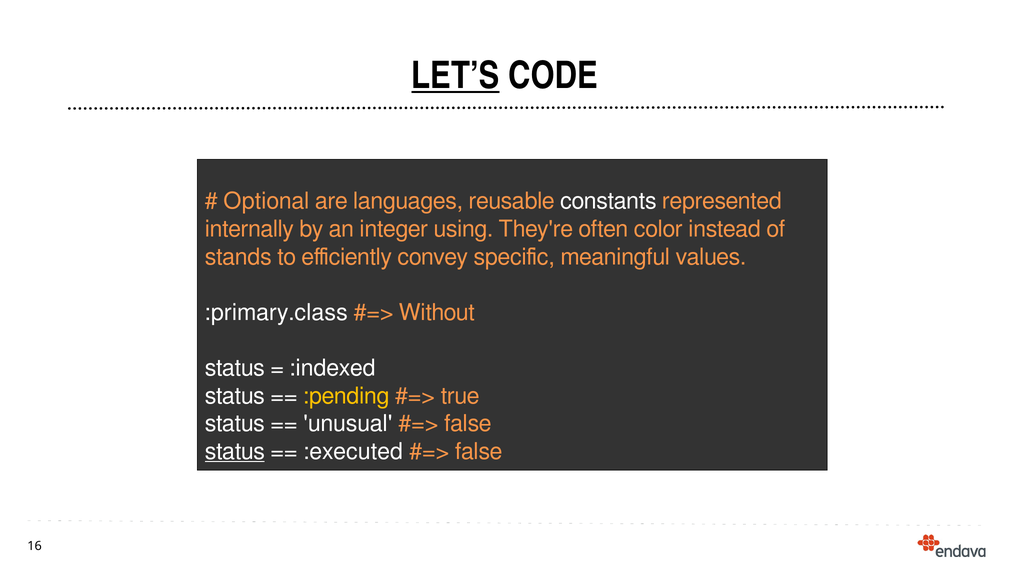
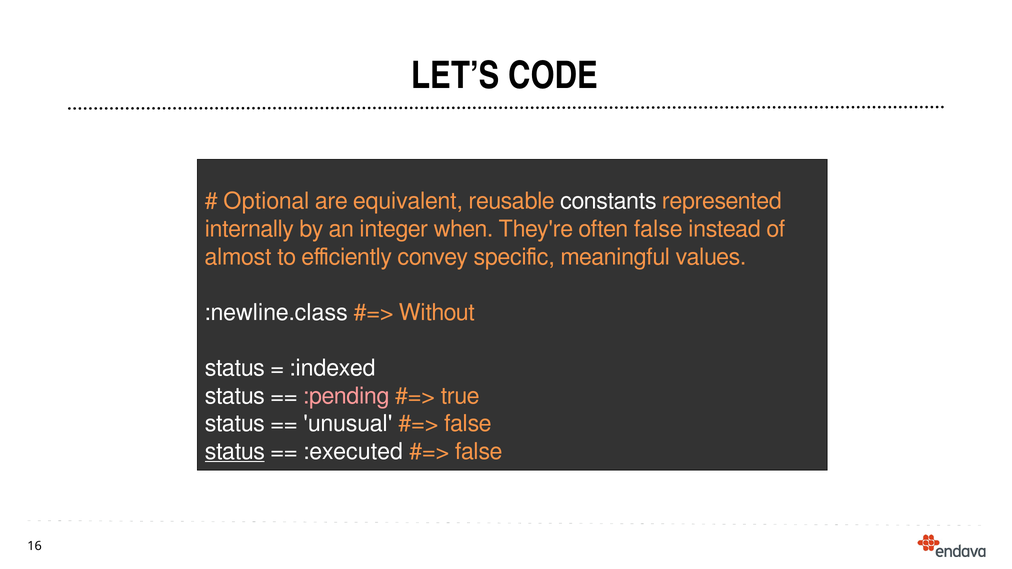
LET’S underline: present -> none
languages: languages -> equivalent
using: using -> when
often color: color -> false
stands: stands -> almost
:primary.class: :primary.class -> :newline.class
:pending colour: yellow -> pink
